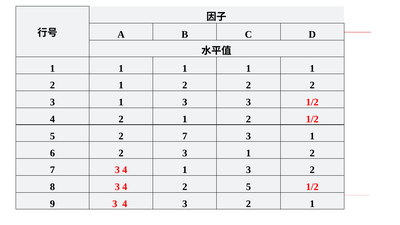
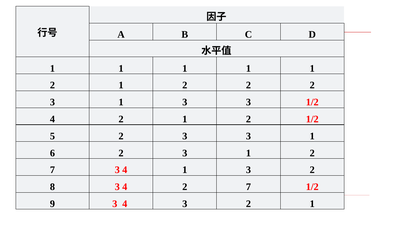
5 2 7: 7 -> 3
5 at (248, 187): 5 -> 7
